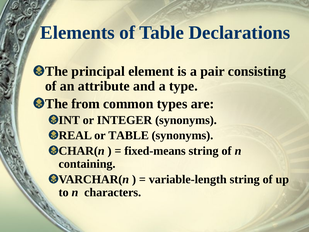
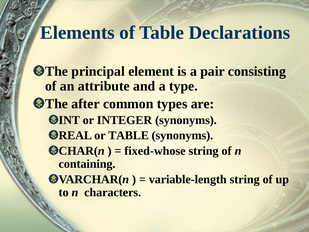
from: from -> after
fixed-means: fixed-means -> fixed-whose
